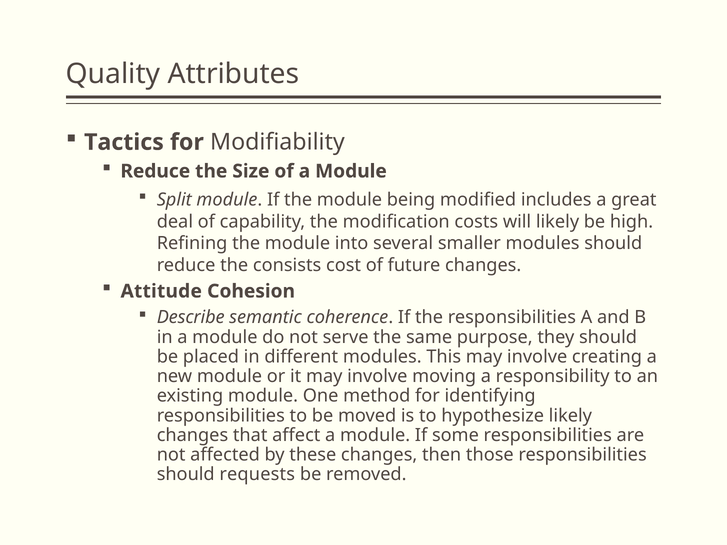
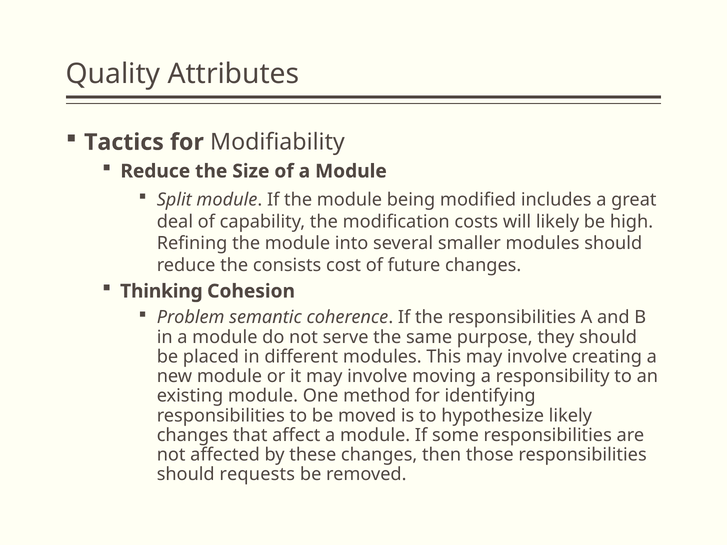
Attitude: Attitude -> Thinking
Describe: Describe -> Problem
